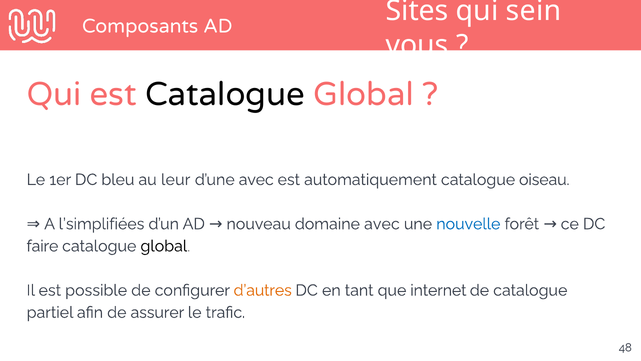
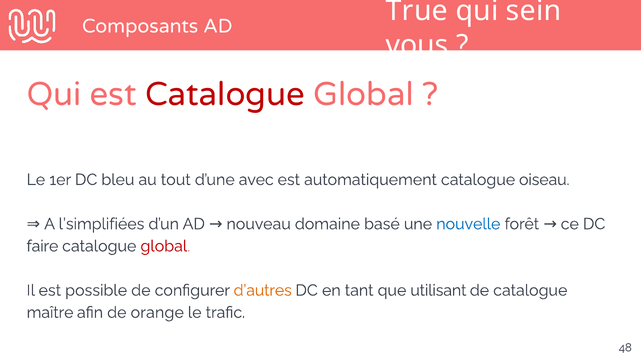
Sites: Sites -> True
Catalogue at (225, 94) colour: black -> red
leur: leur -> tout
domaine avec: avec -> basé
global at (165, 246) colour: black -> red
internet: internet -> utilisant
partiel: partiel -> maître
assurer: assurer -> orange
